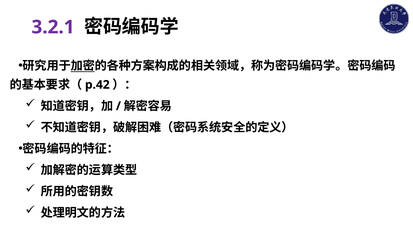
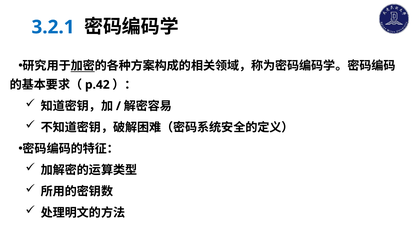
3.2.1 colour: purple -> blue
